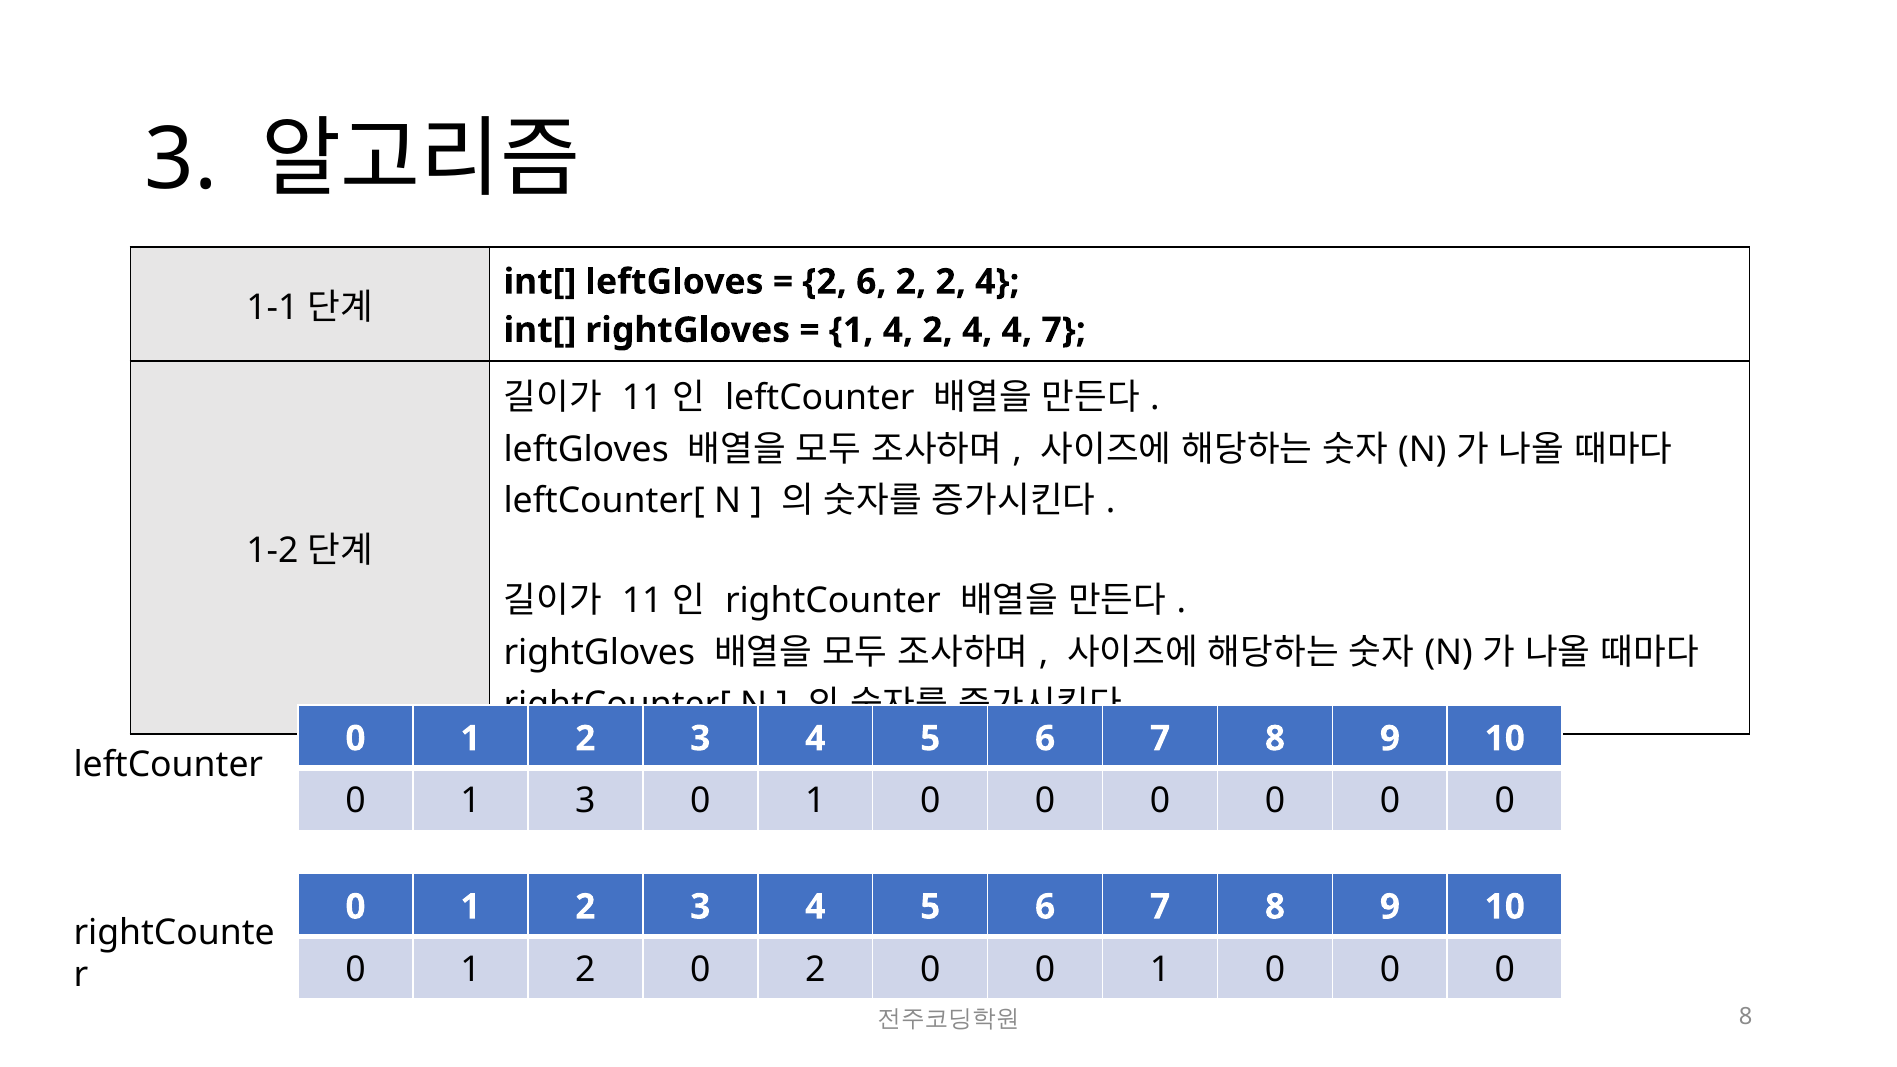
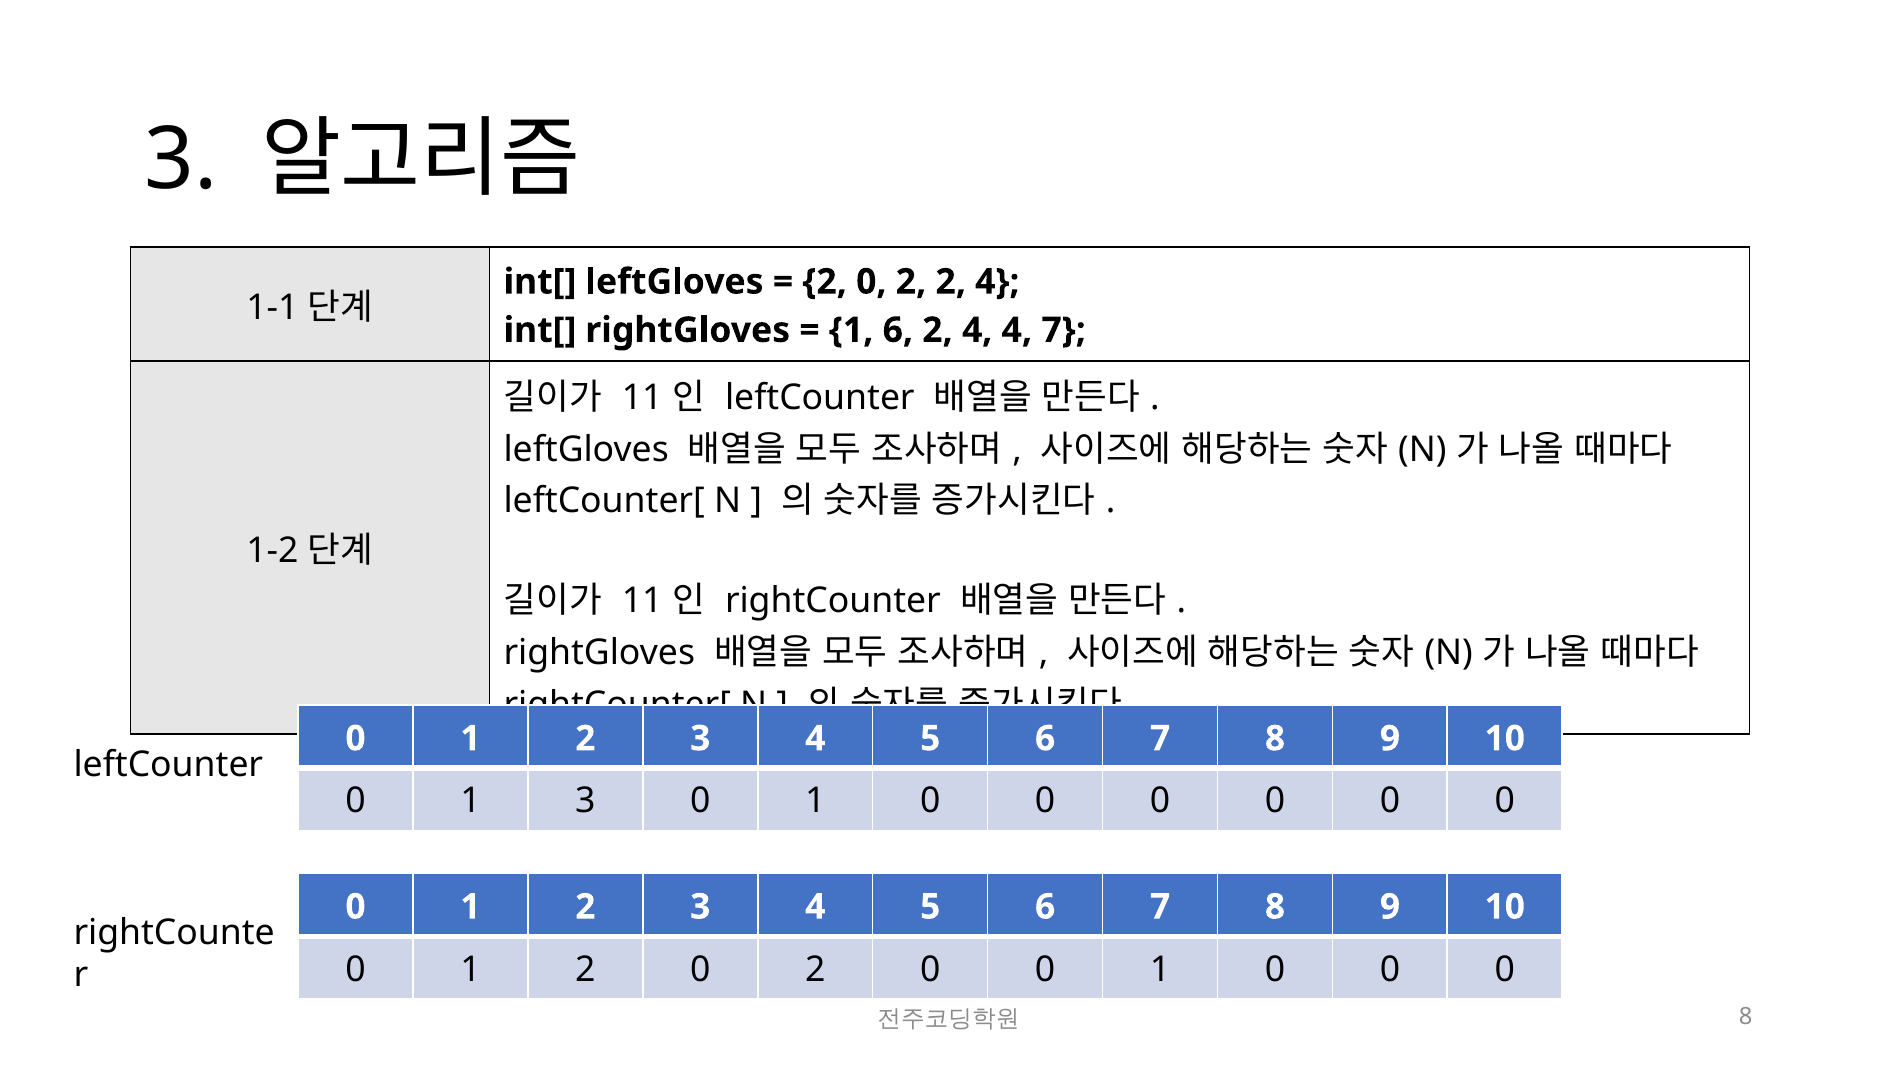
6 at (871, 282): 6 -> 0
1 4: 4 -> 6
